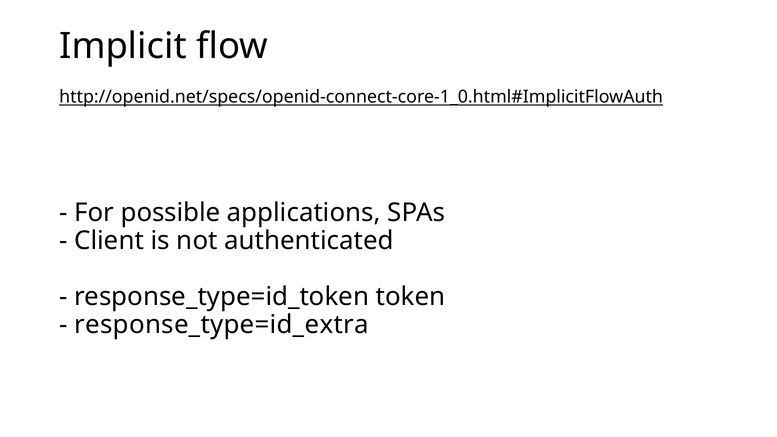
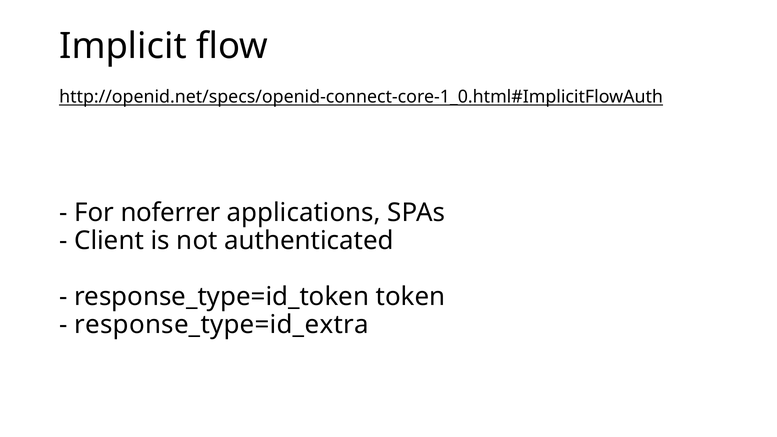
possible: possible -> noferrer
